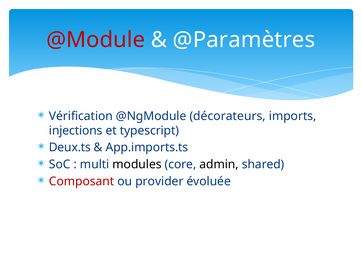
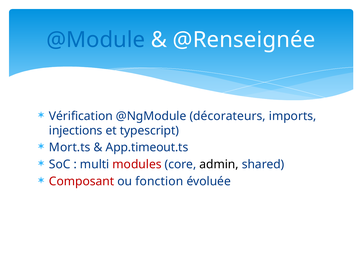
@Module colour: red -> blue
@Paramètres: @Paramètres -> @Renseignée
Deux.ts: Deux.ts -> Mort.ts
App.imports.ts: App.imports.ts -> App.timeout.ts
modules colour: black -> red
provider: provider -> fonction
